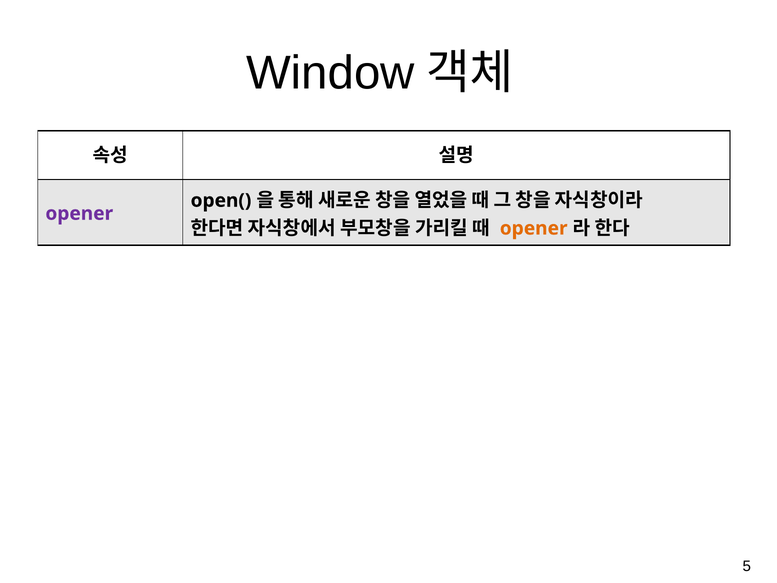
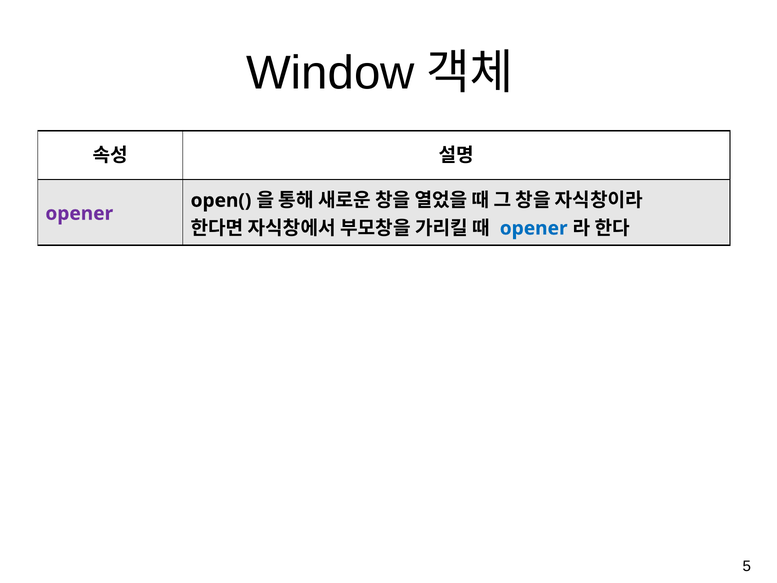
opener at (534, 228) colour: orange -> blue
